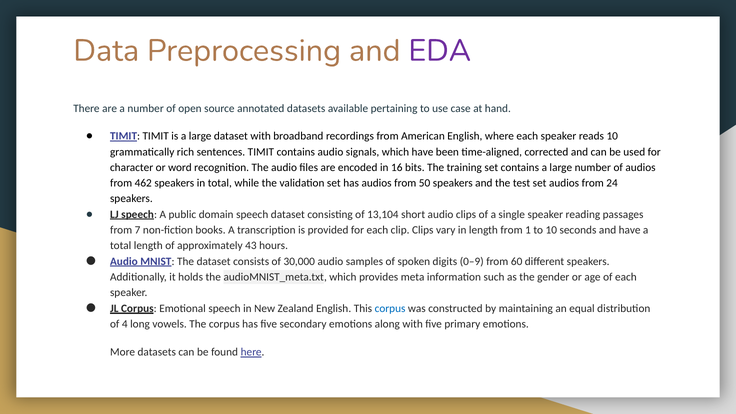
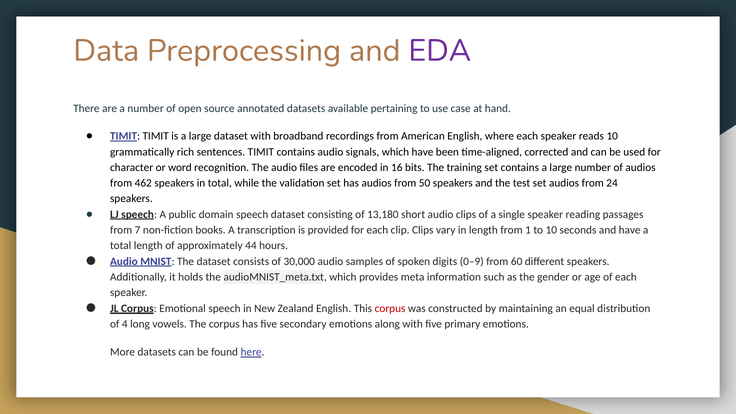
13,104: 13,104 -> 13,180
43: 43 -> 44
corpus at (390, 308) colour: blue -> red
